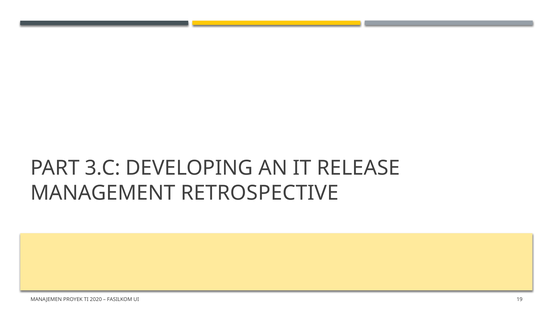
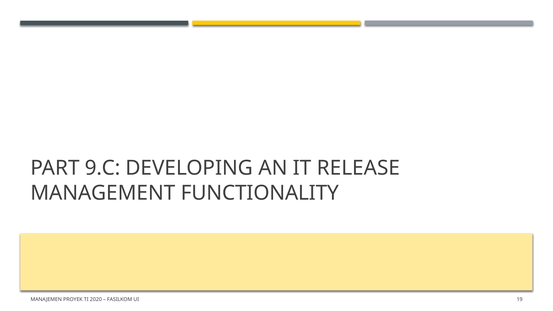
3.C: 3.C -> 9.C
RETROSPECTIVE: RETROSPECTIVE -> FUNCTIONALITY
